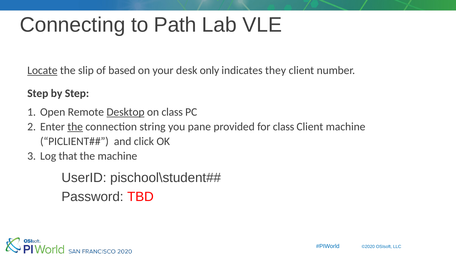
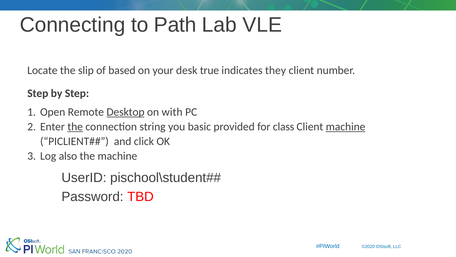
Locate underline: present -> none
only: only -> true
on class: class -> with
pane: pane -> basic
machine at (346, 126) underline: none -> present
that: that -> also
